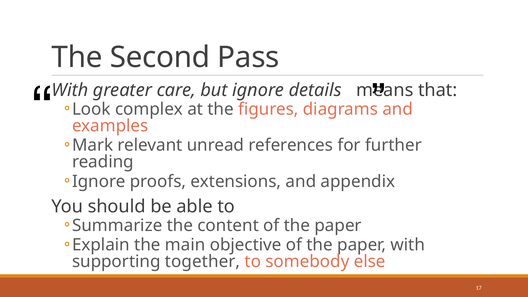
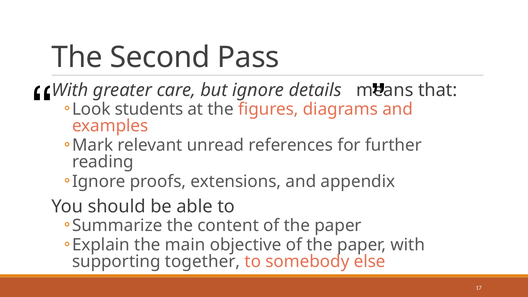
complex: complex -> students
